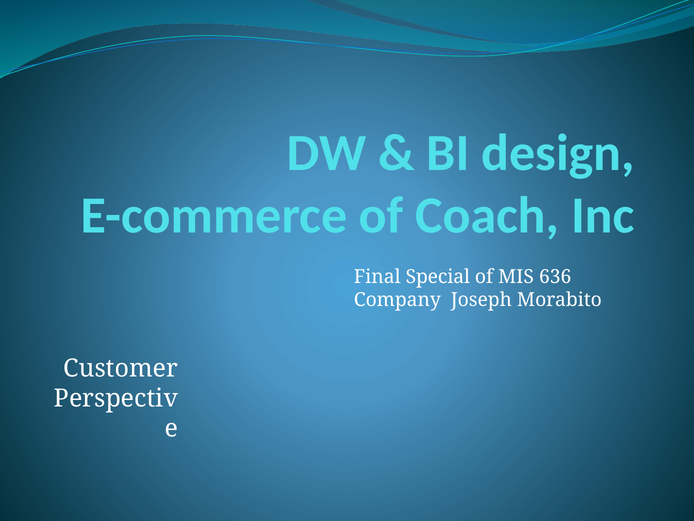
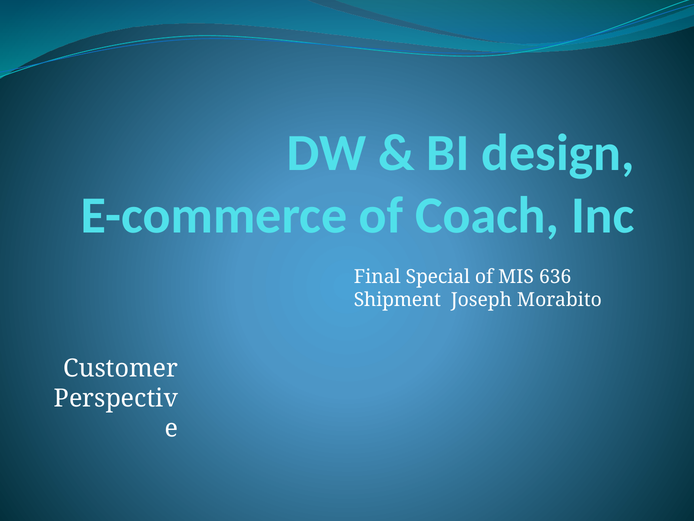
Company: Company -> Shipment
